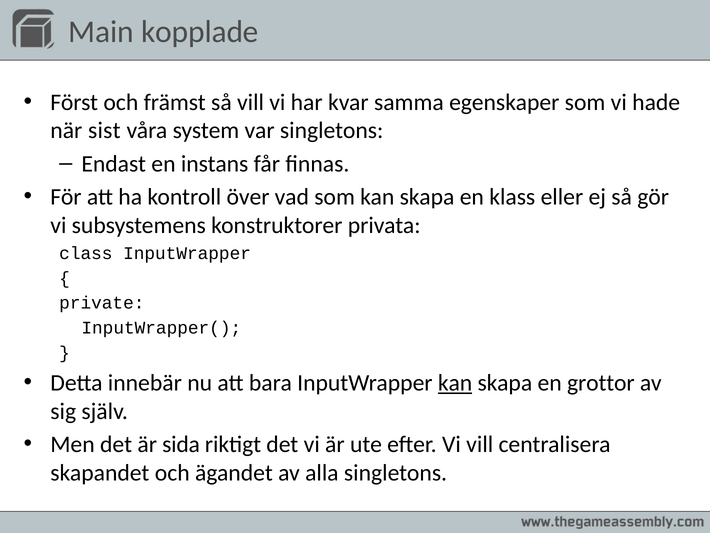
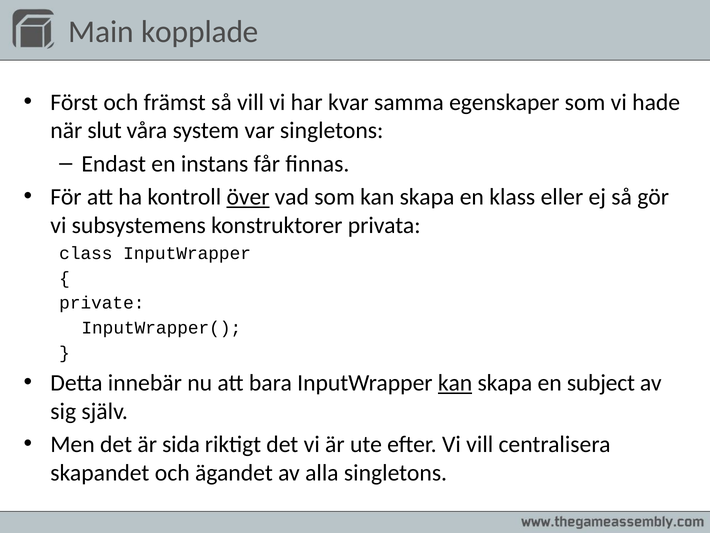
sist: sist -> slut
över underline: none -> present
grottor: grottor -> subject
